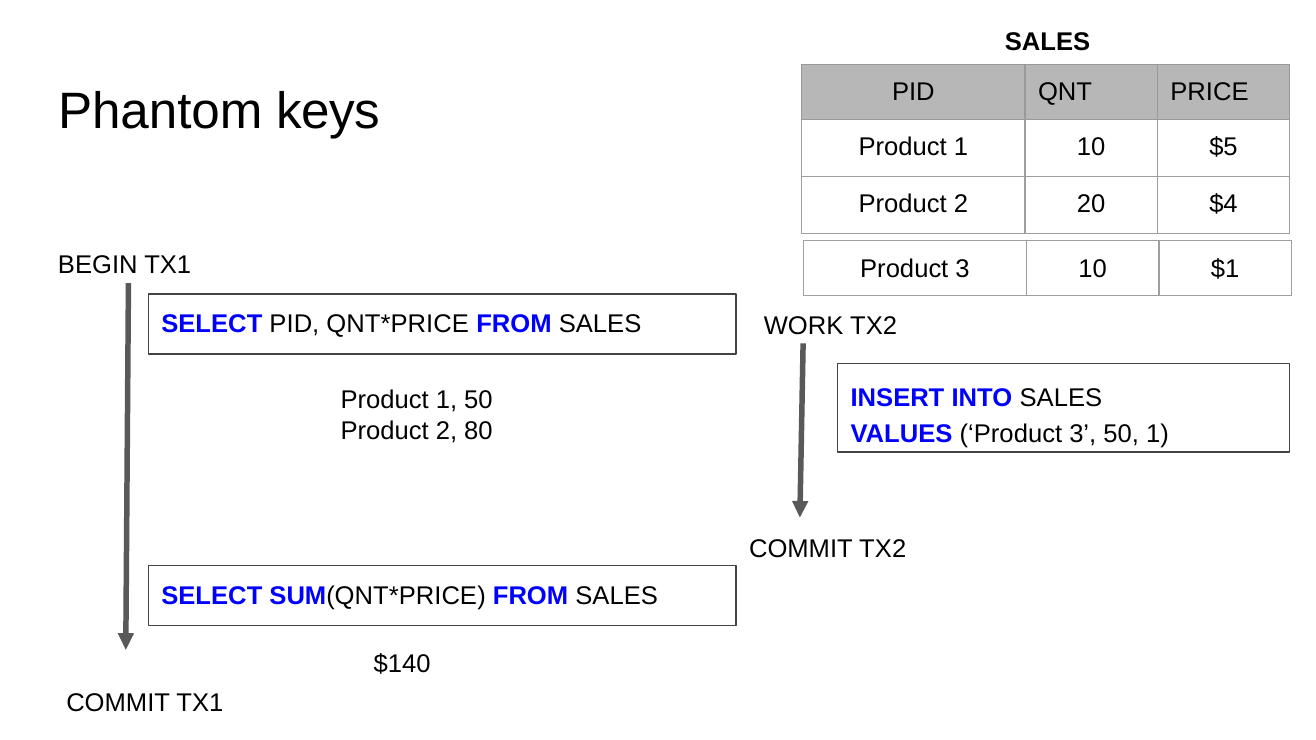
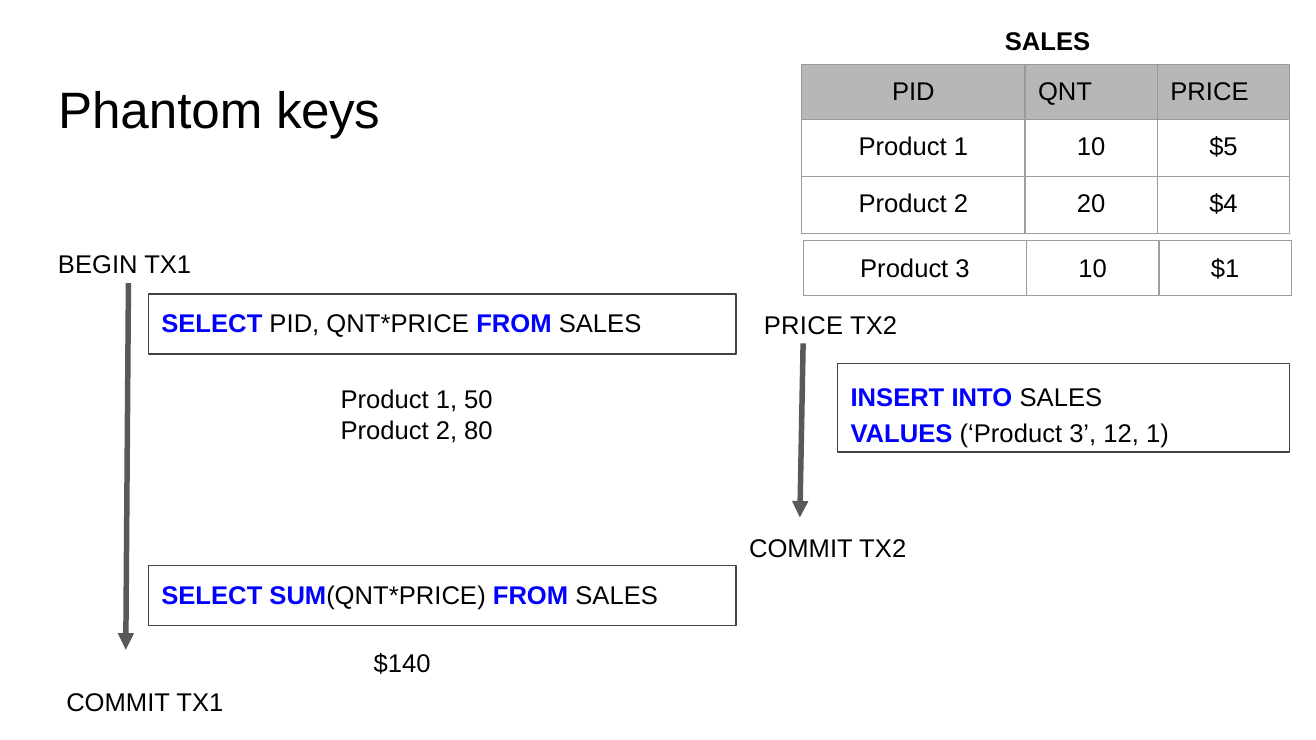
WORK at (804, 326): WORK -> PRICE
3 50: 50 -> 12
